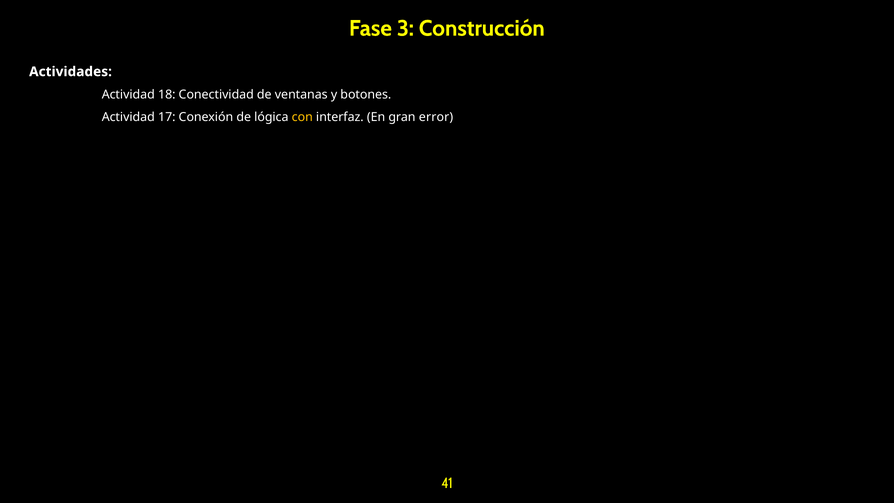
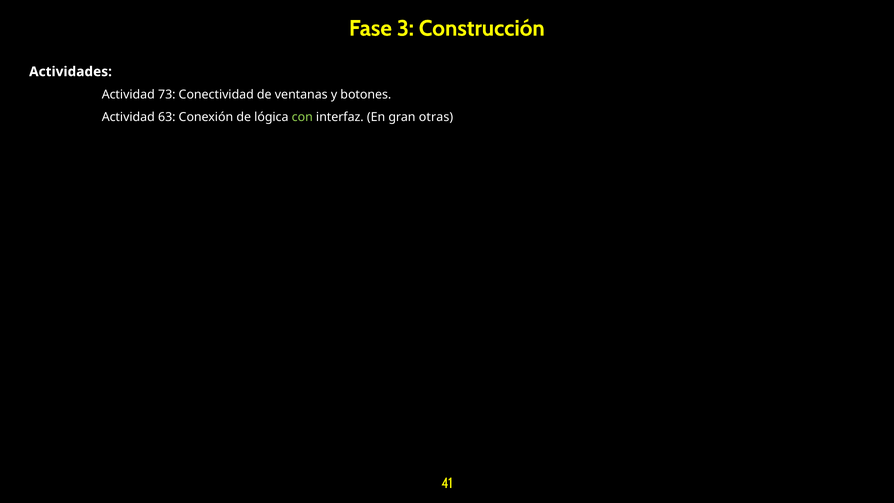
18: 18 -> 73
17: 17 -> 63
con colour: yellow -> light green
error: error -> otras
